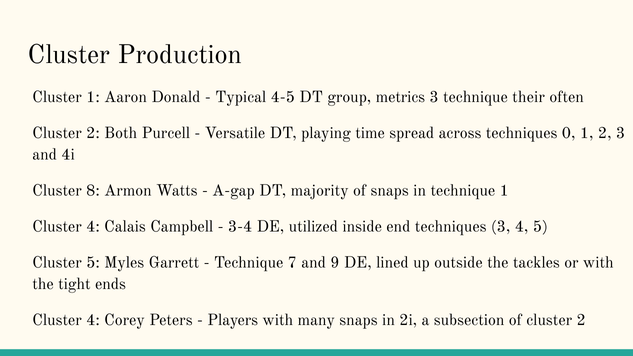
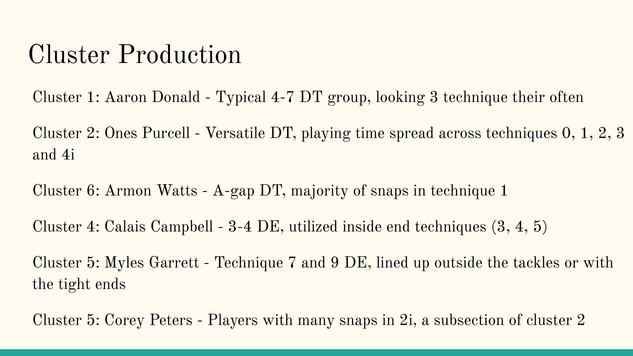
4-5: 4-5 -> 4-7
metrics: metrics -> looking
Both: Both -> Ones
8: 8 -> 6
4 at (93, 320): 4 -> 5
